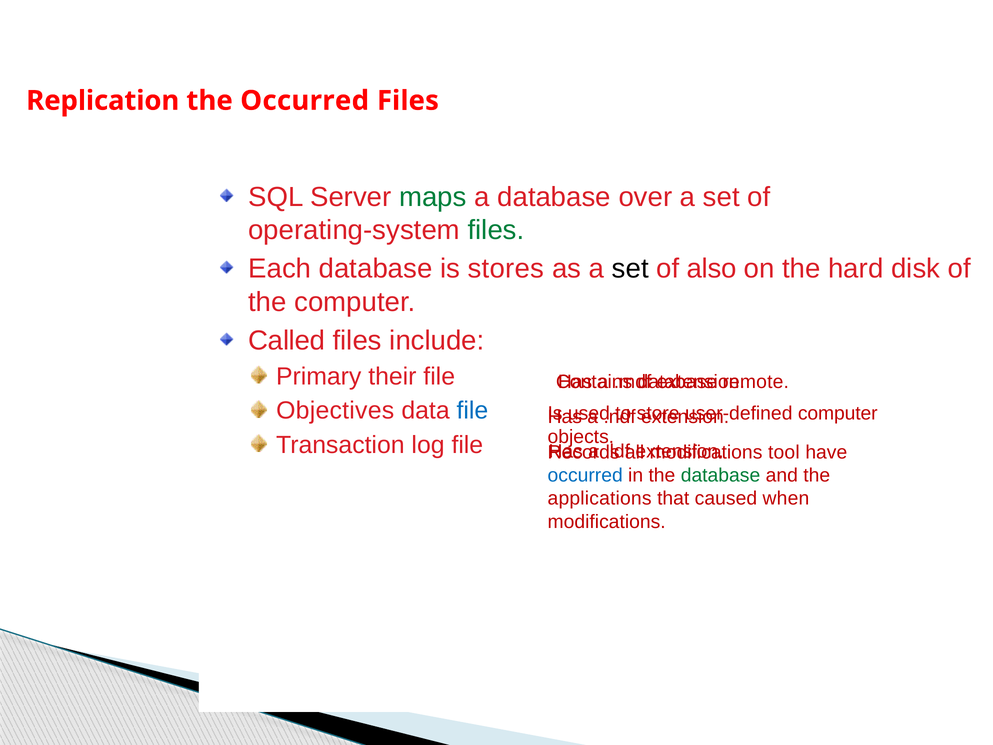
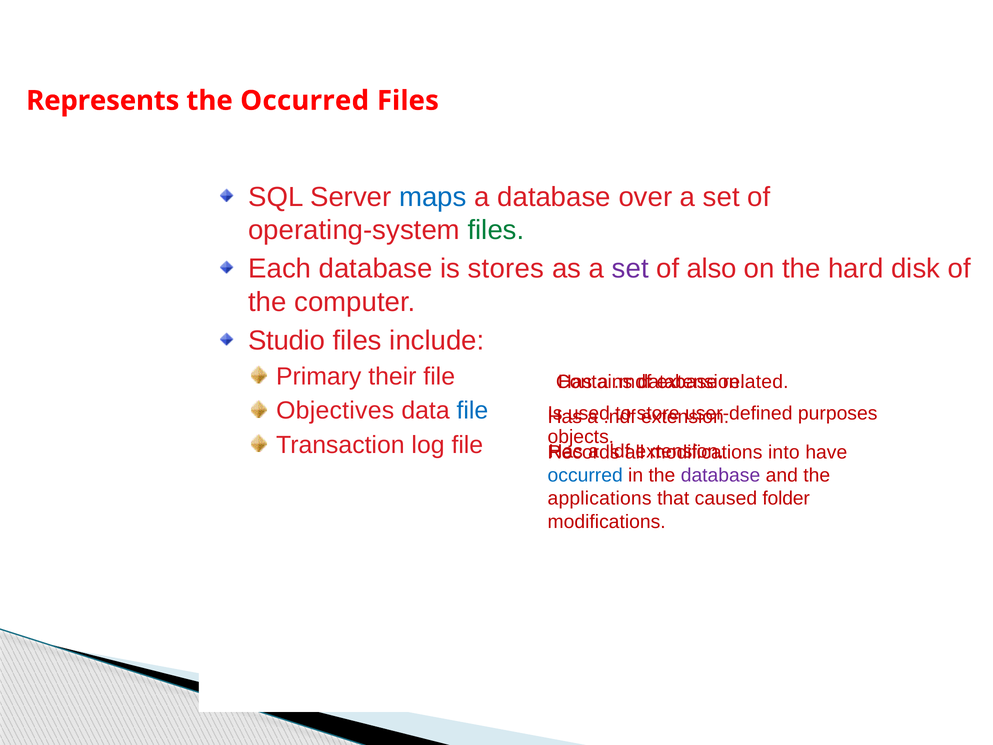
Replication: Replication -> Represents
maps colour: green -> blue
set at (630, 269) colour: black -> purple
Called: Called -> Studio
remote: remote -> related
computer at (838, 413): computer -> purposes
tool: tool -> into
database at (720, 475) colour: green -> purple
when: when -> folder
